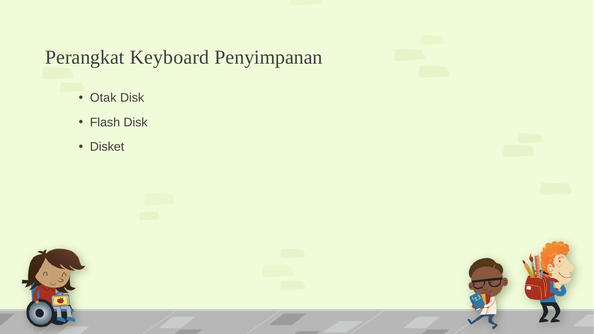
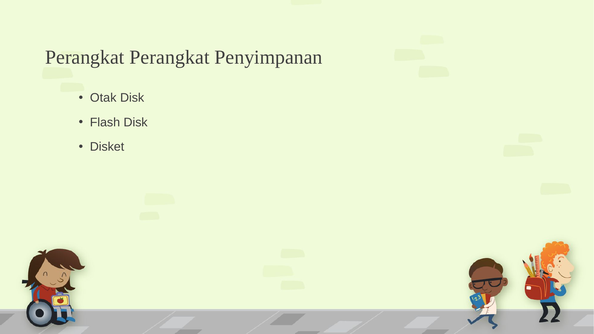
Perangkat Keyboard: Keyboard -> Perangkat
